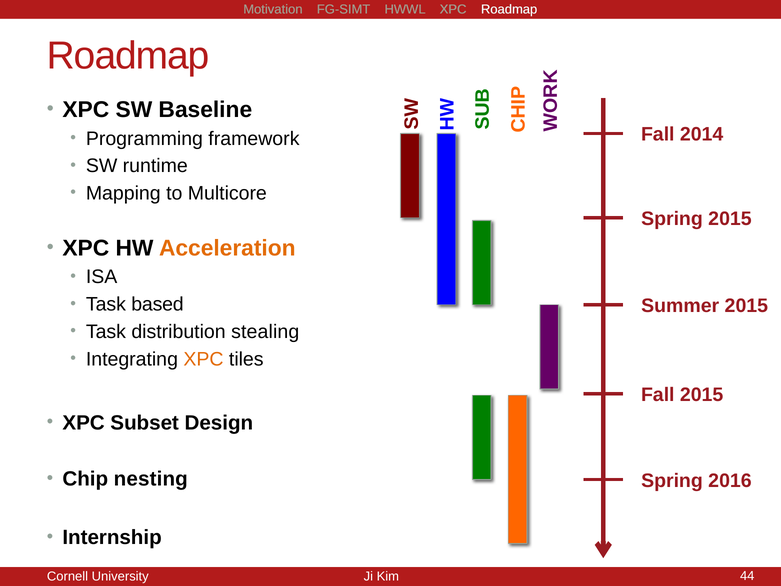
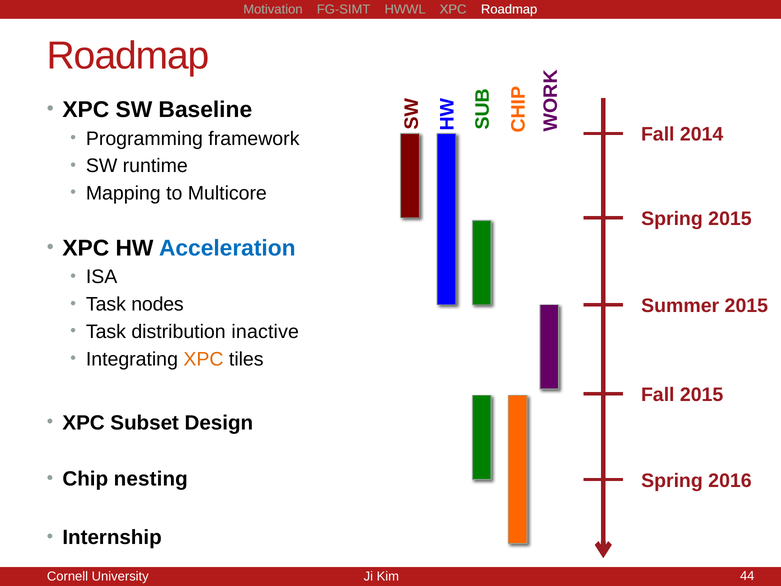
Acceleration colour: orange -> blue
based: based -> nodes
stealing: stealing -> inactive
